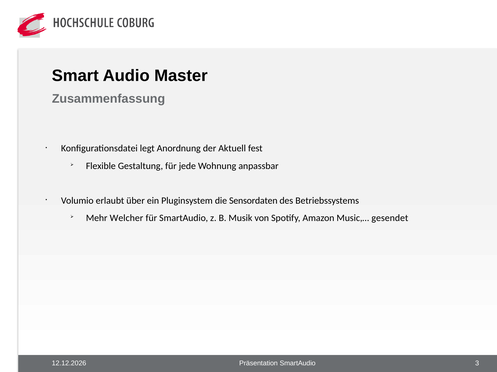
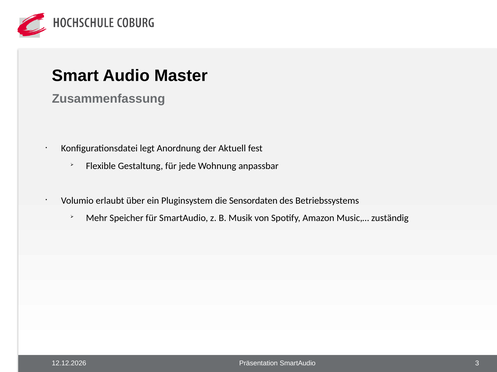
Welcher: Welcher -> Speicher
gesendet: gesendet -> zuständig
